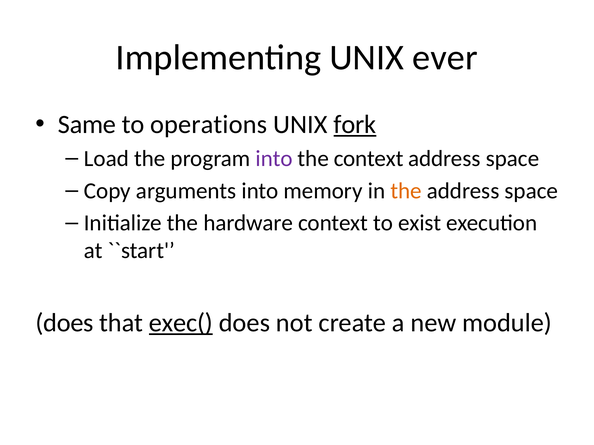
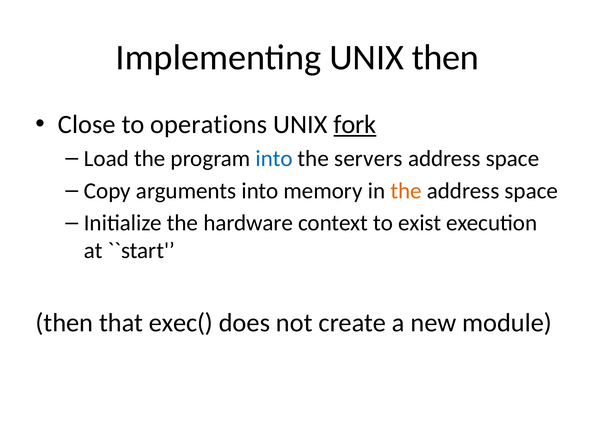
UNIX ever: ever -> then
Same: Same -> Close
into at (274, 159) colour: purple -> blue
the context: context -> servers
does at (64, 323): does -> then
exec( underline: present -> none
